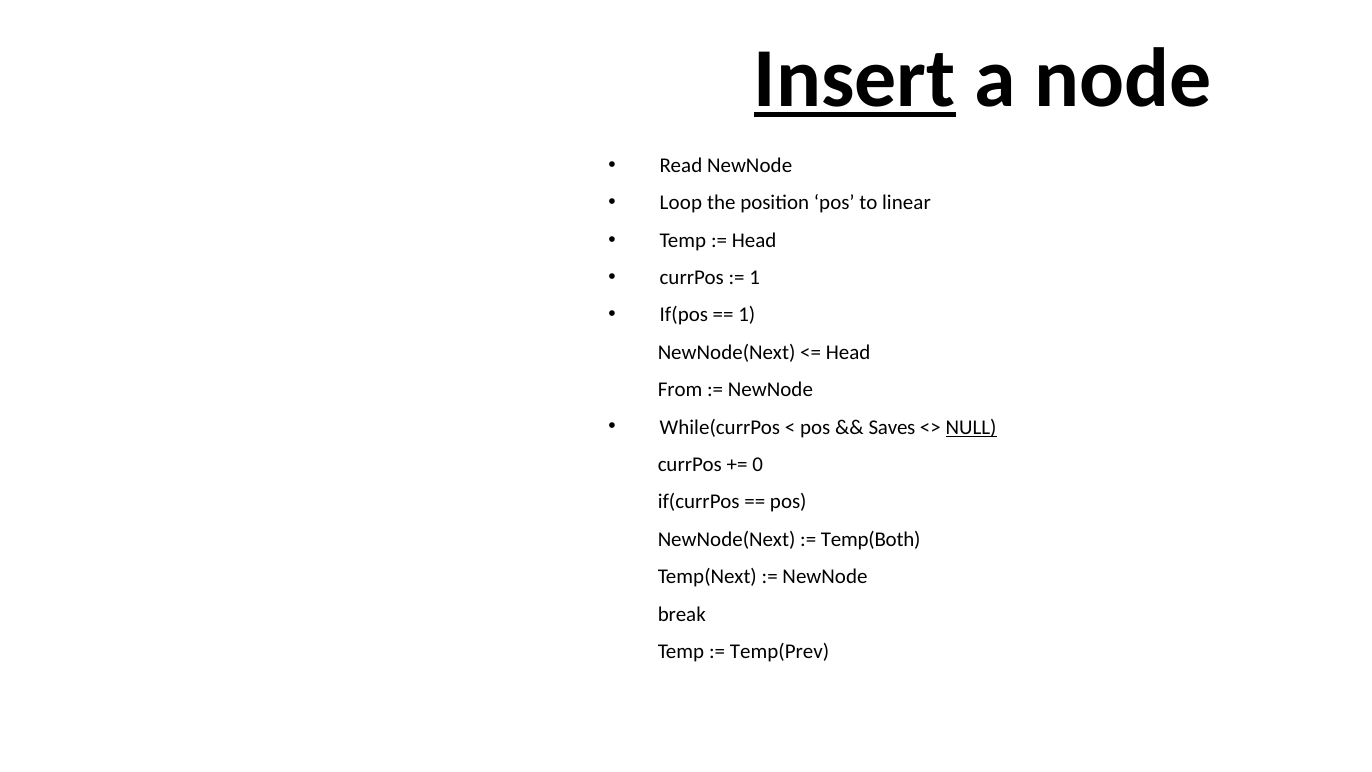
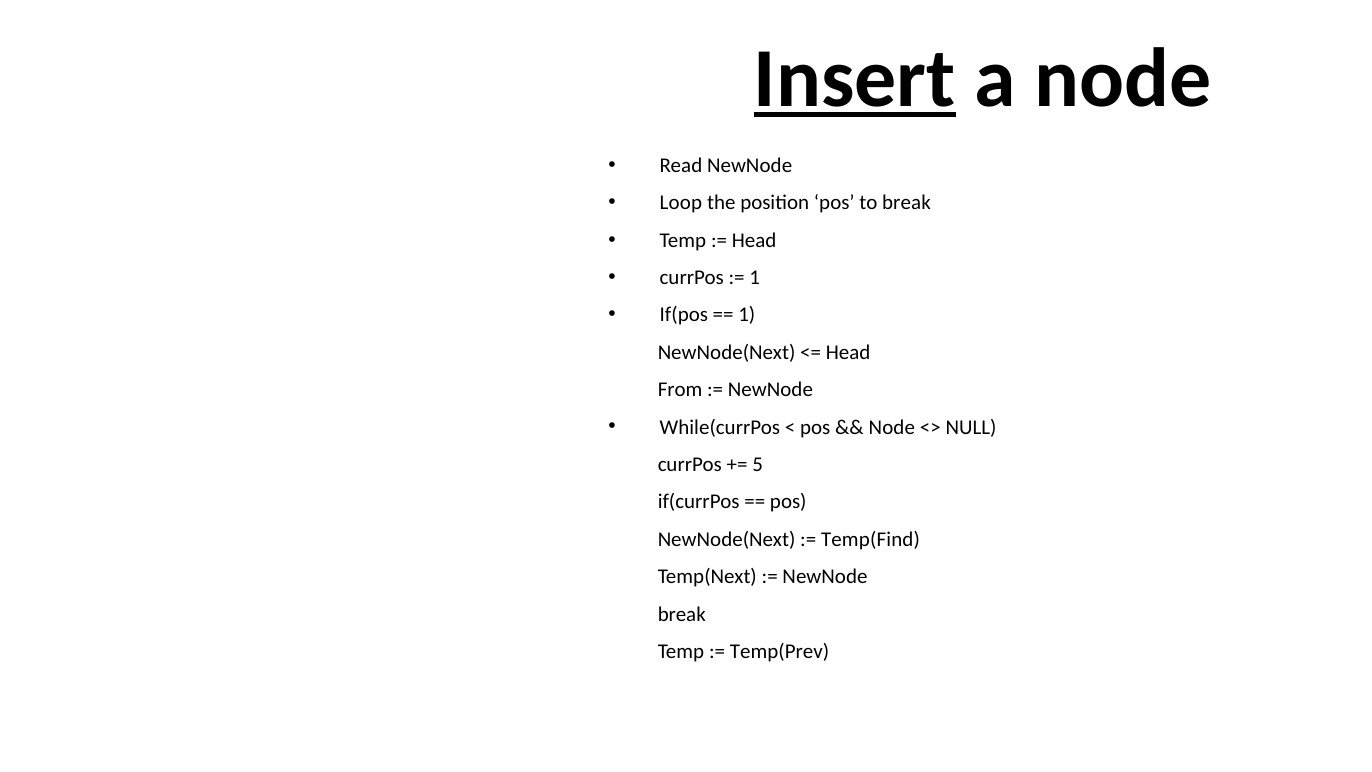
to linear: linear -> break
Saves at (892, 427): Saves -> Node
NULL underline: present -> none
0: 0 -> 5
Temp(Both: Temp(Both -> Temp(Find
